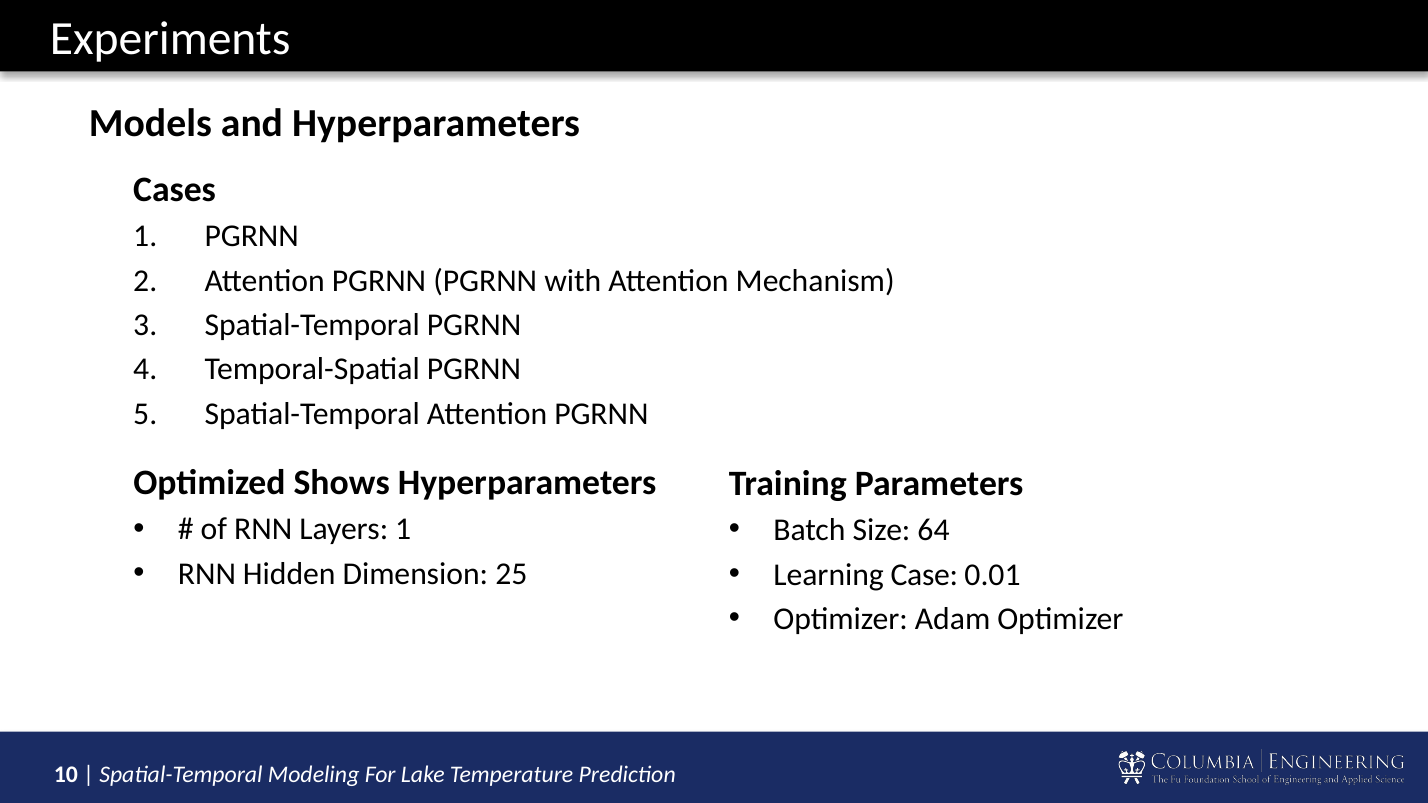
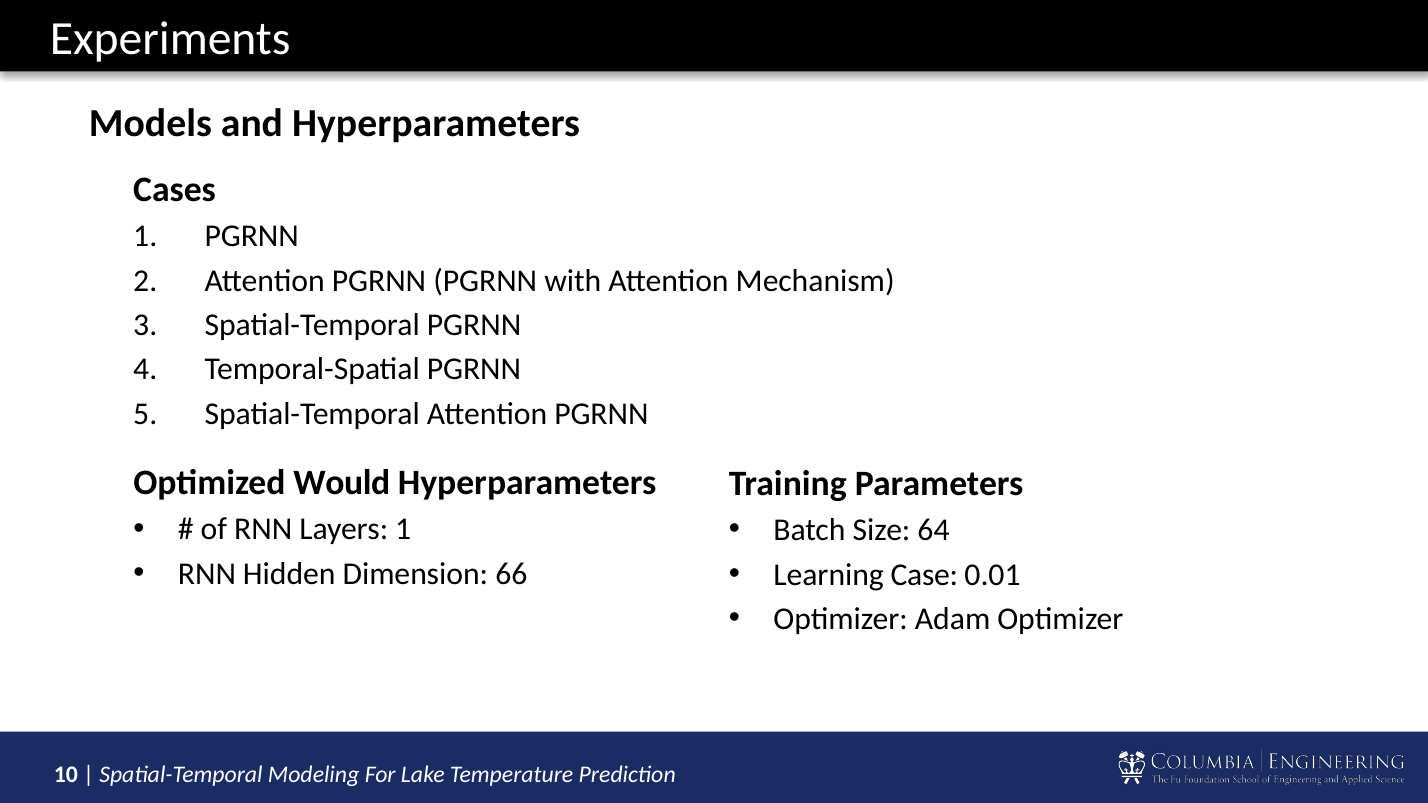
Shows: Shows -> Would
25: 25 -> 66
